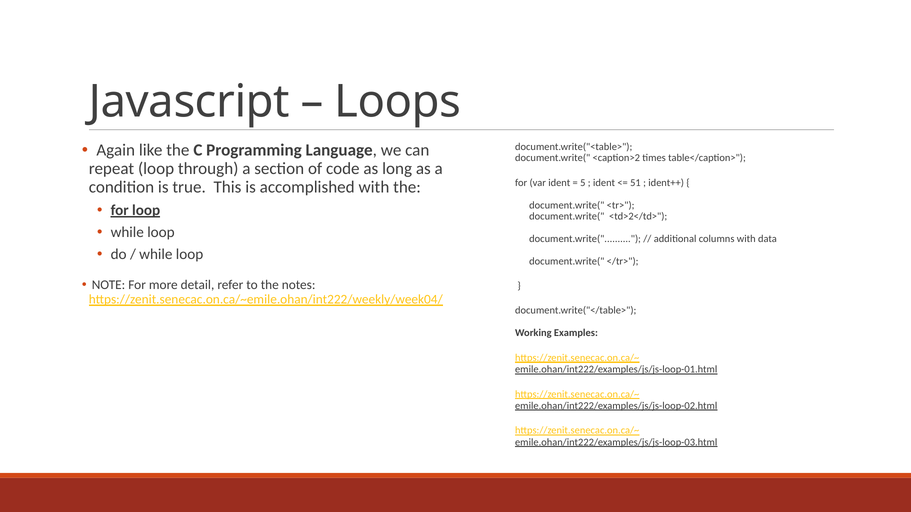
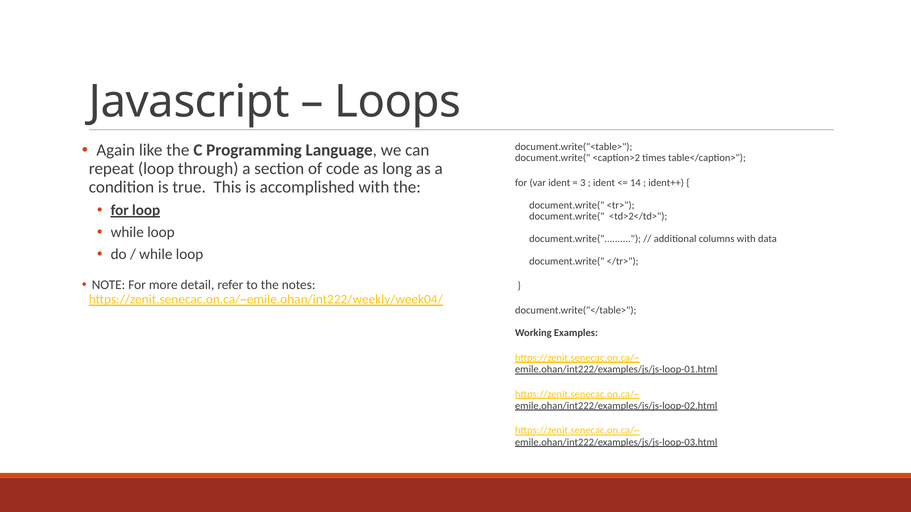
5: 5 -> 3
51: 51 -> 14
